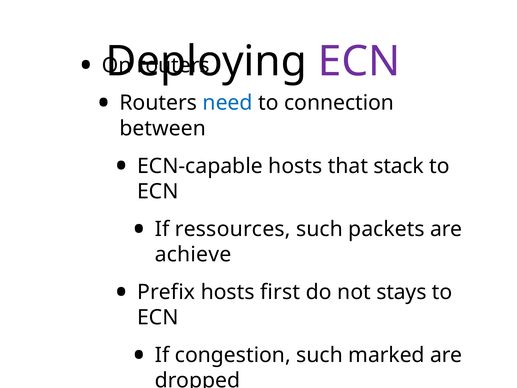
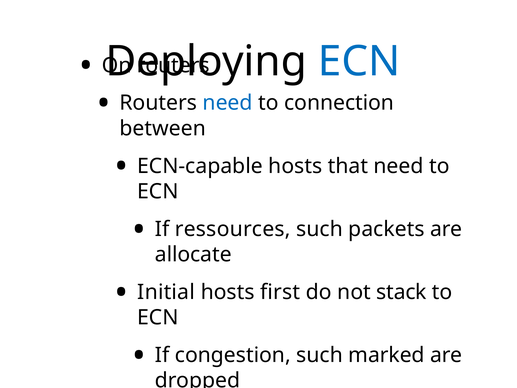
ECN at (359, 62) colour: purple -> blue
that stack: stack -> need
achieve: achieve -> allocate
Prefix: Prefix -> Initial
stays: stays -> stack
